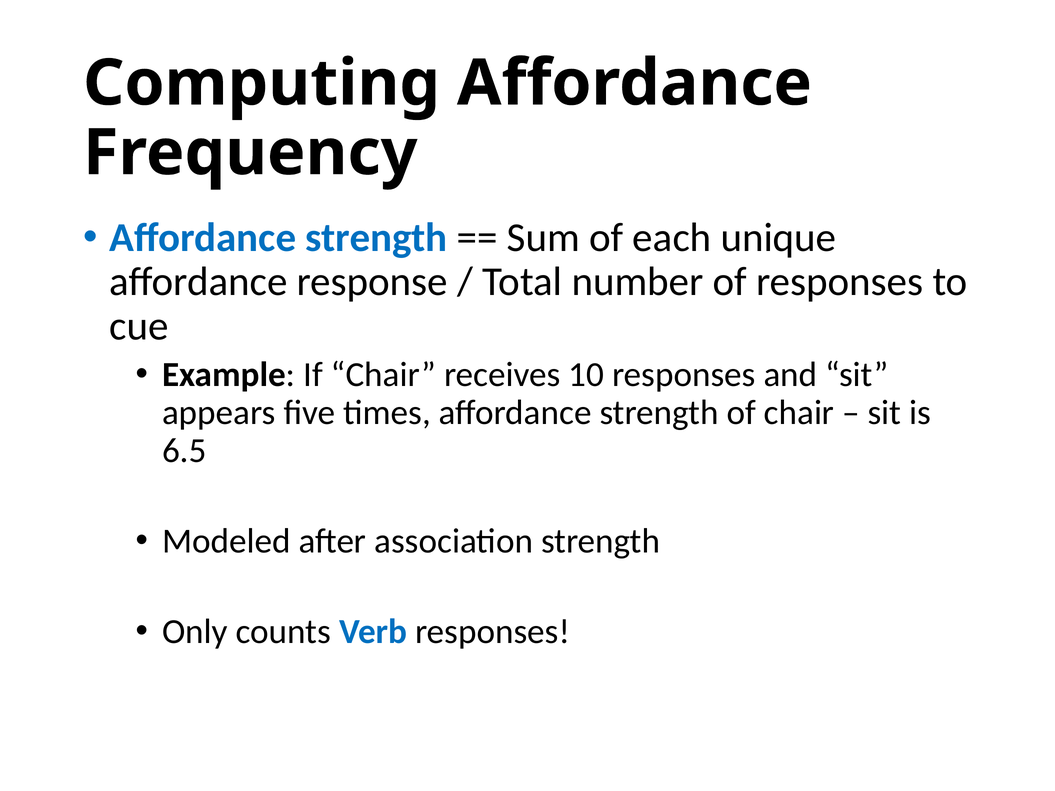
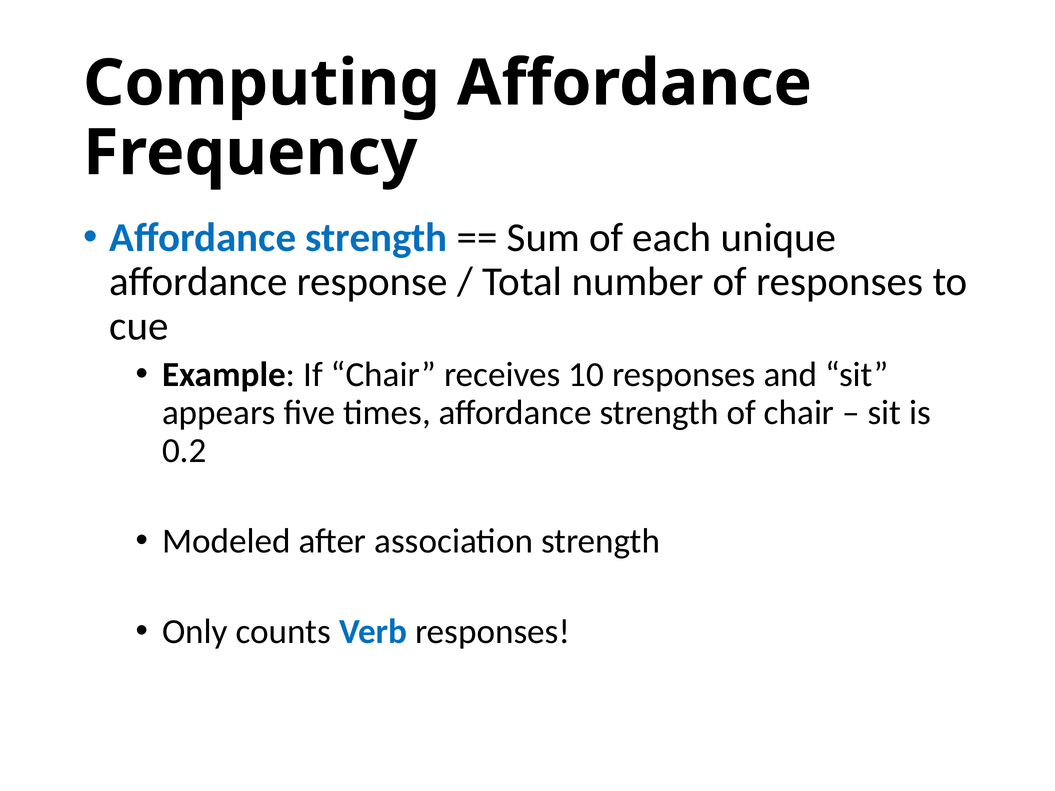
6.5: 6.5 -> 0.2
